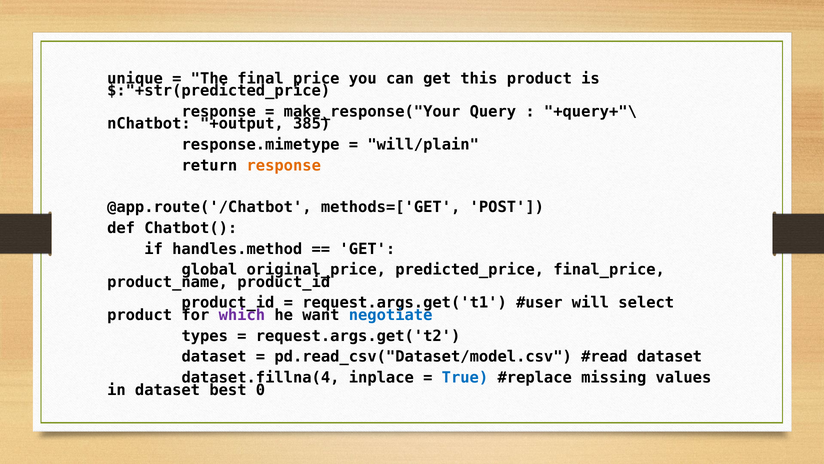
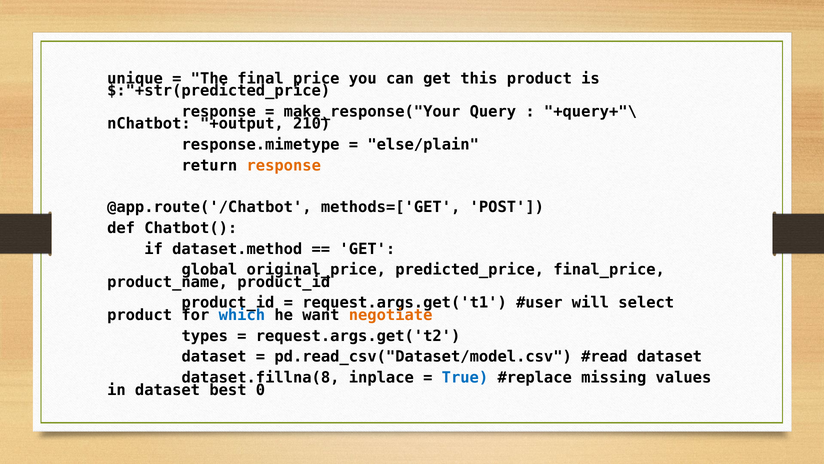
385: 385 -> 210
will/plain: will/plain -> else/plain
handles.method: handles.method -> dataset.method
which colour: purple -> blue
negotiate colour: blue -> orange
dataset.fillna(4: dataset.fillna(4 -> dataset.fillna(8
